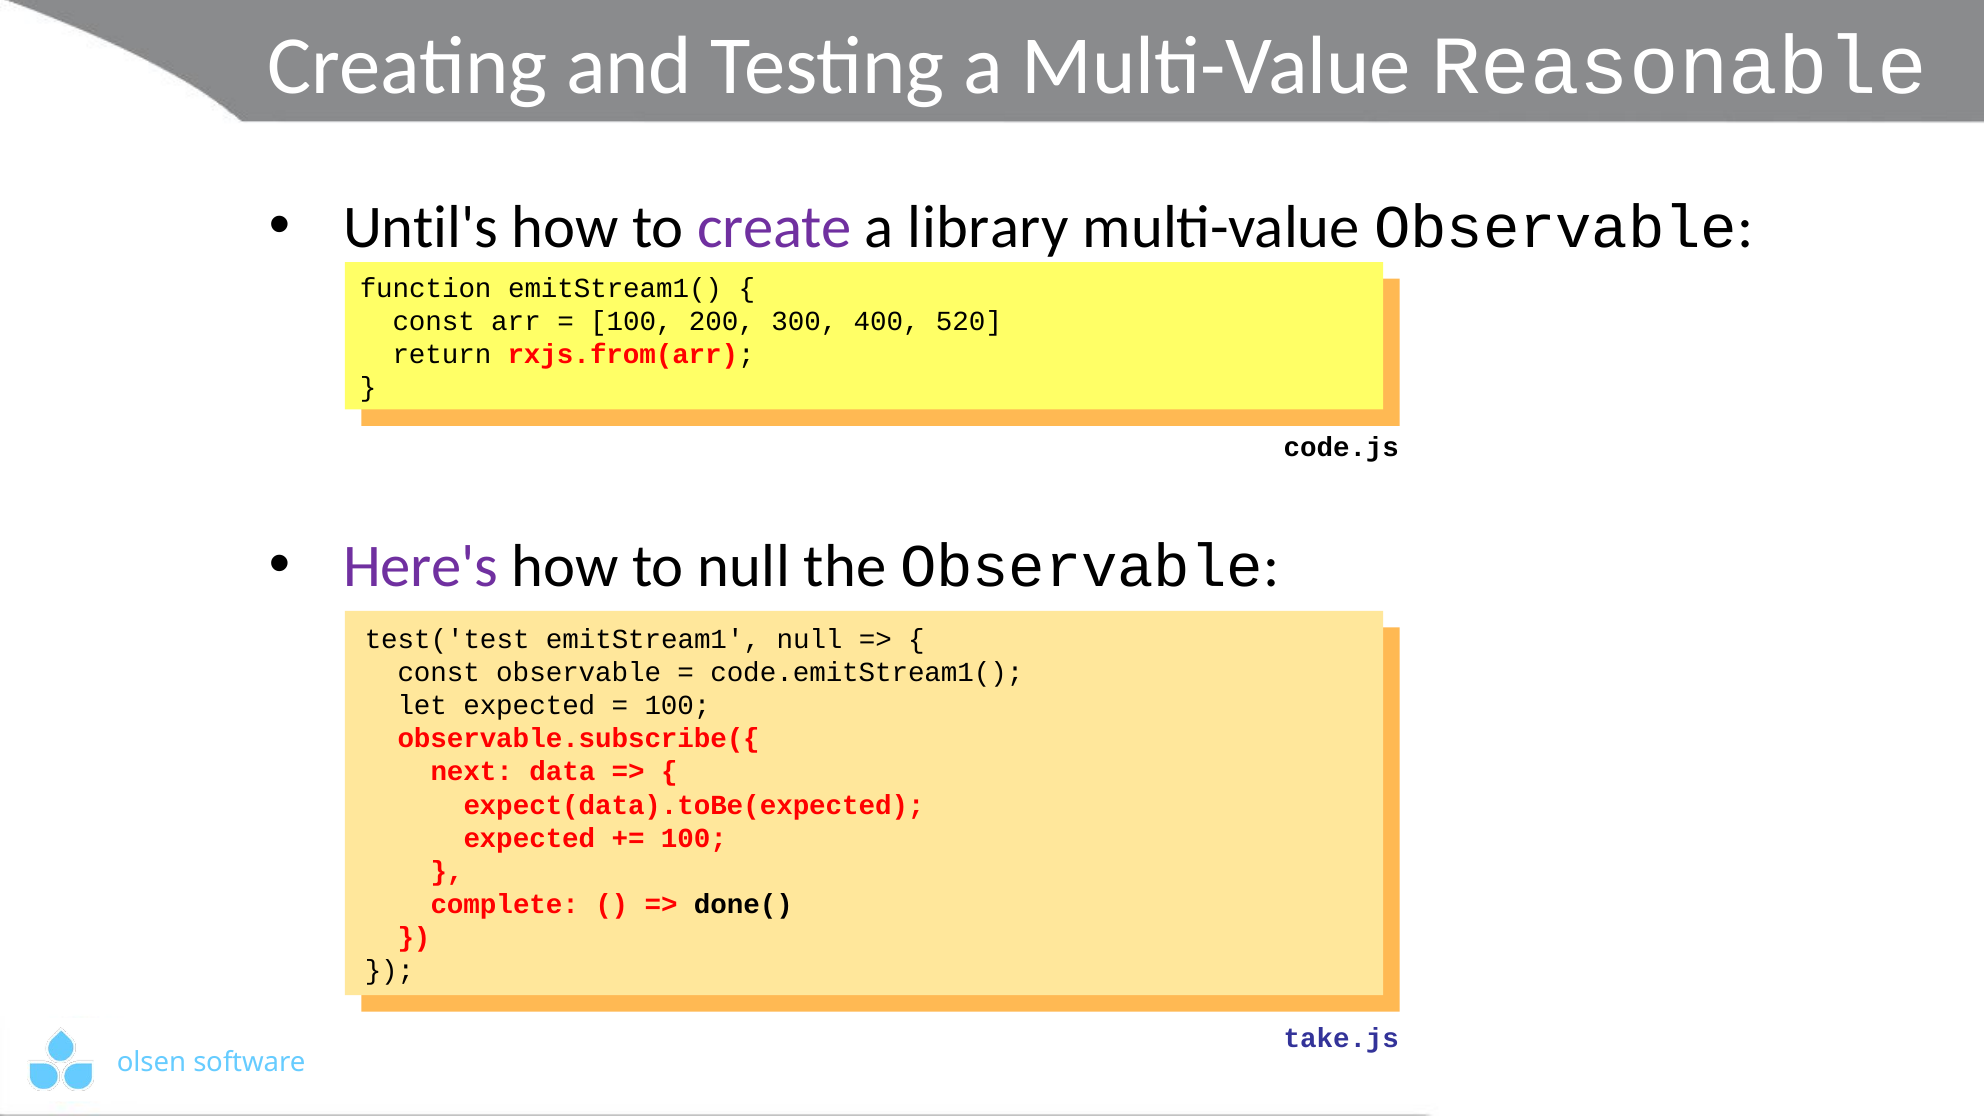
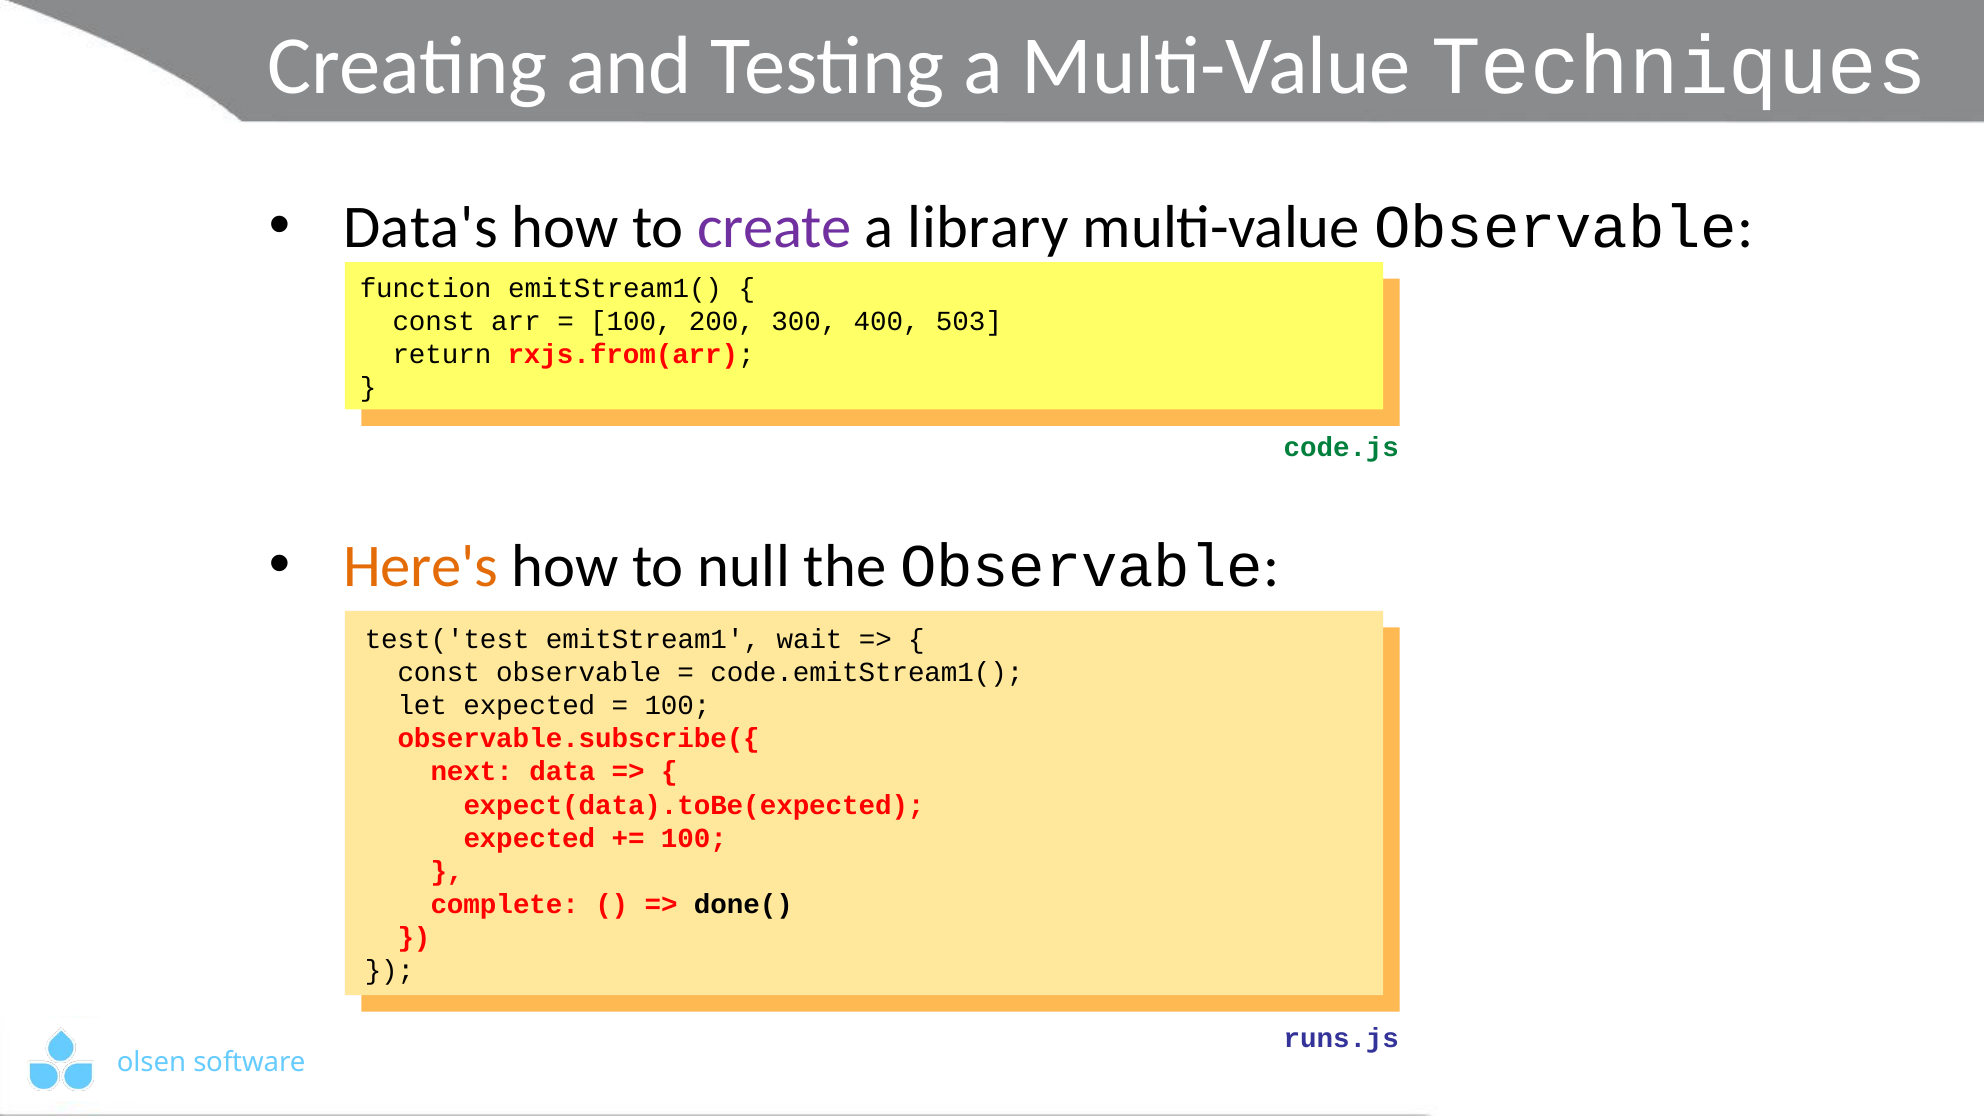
Reasonable: Reasonable -> Techniques
Until's: Until's -> Data's
520: 520 -> 503
code.js colour: black -> green
Here's colour: purple -> orange
null at (810, 639): null -> wait
take.js: take.js -> runs.js
